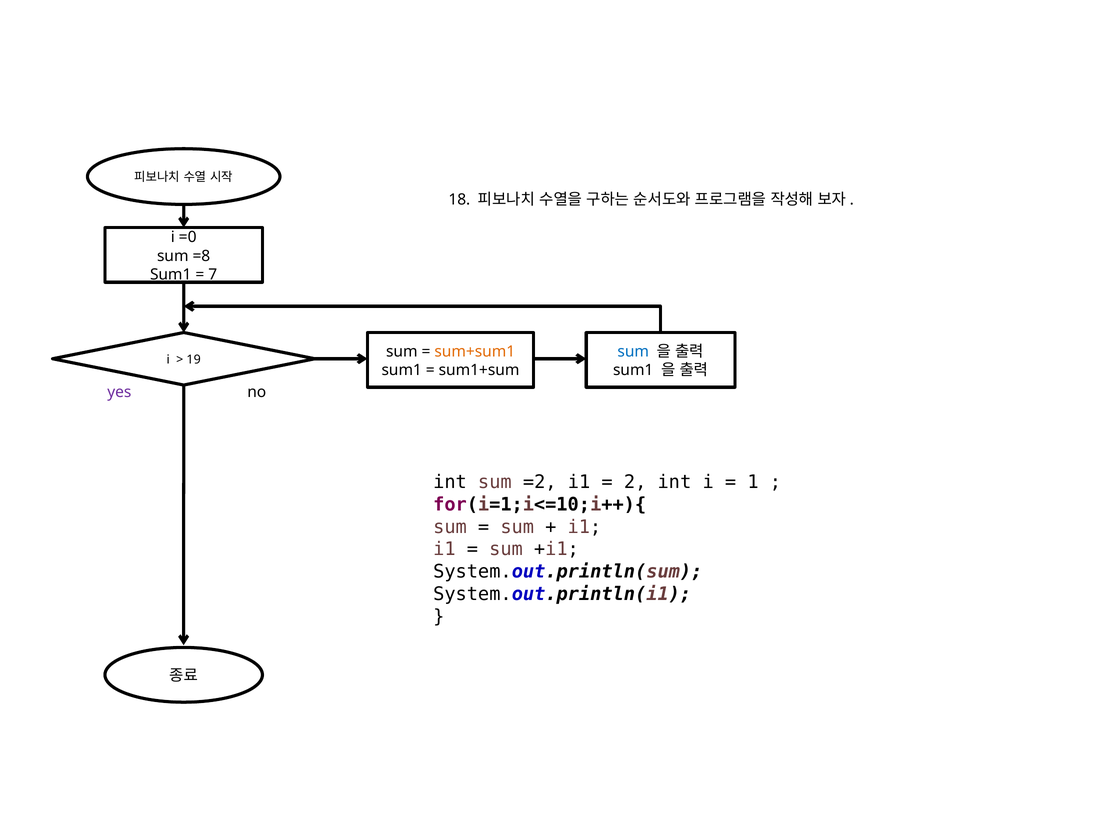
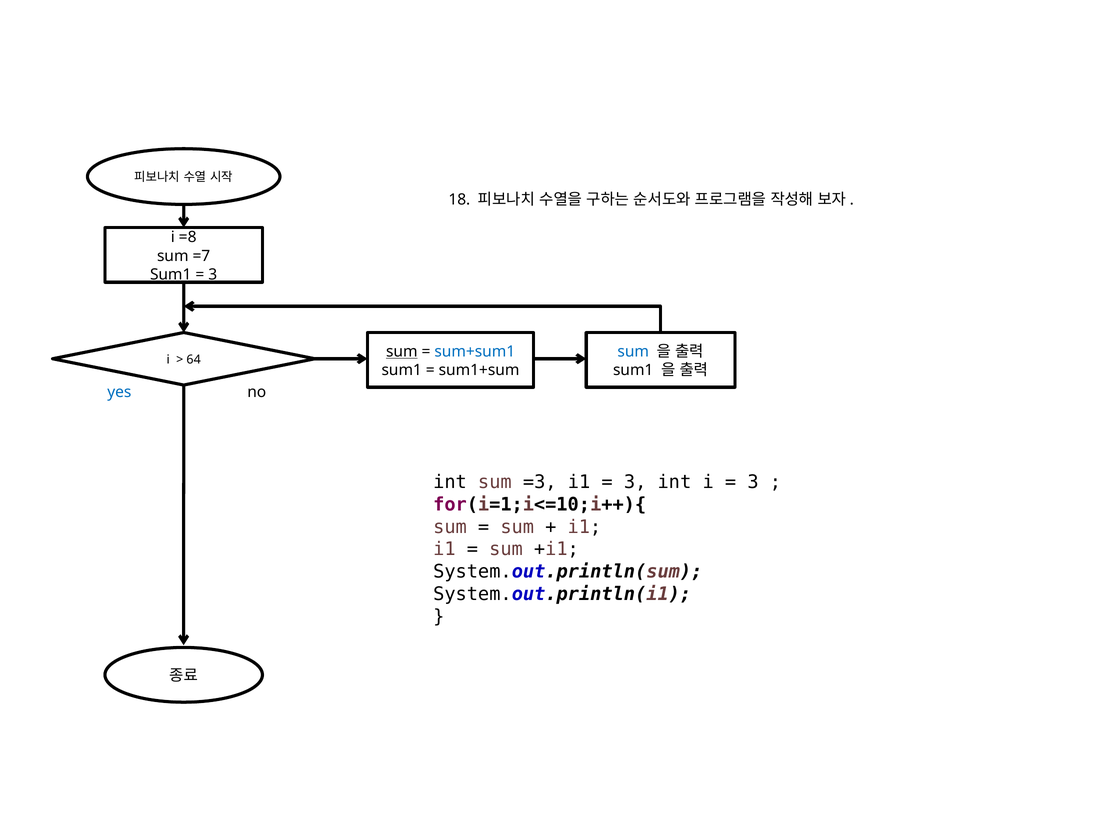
=0: =0 -> =8
=8: =8 -> =7
7 at (213, 275): 7 -> 3
sum at (402, 352) underline: none -> present
sum+sum1 colour: orange -> blue
19: 19 -> 64
yes colour: purple -> blue
=2: =2 -> =3
2 at (635, 482): 2 -> 3
1 at (753, 482): 1 -> 3
